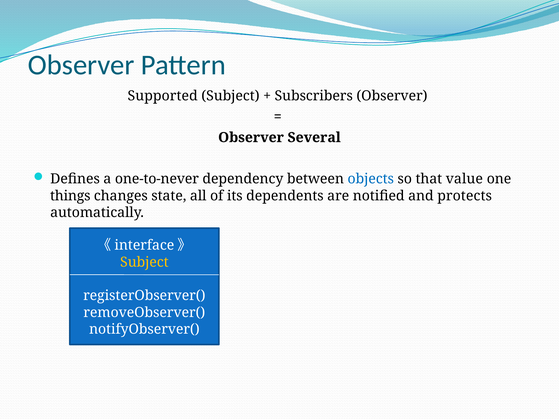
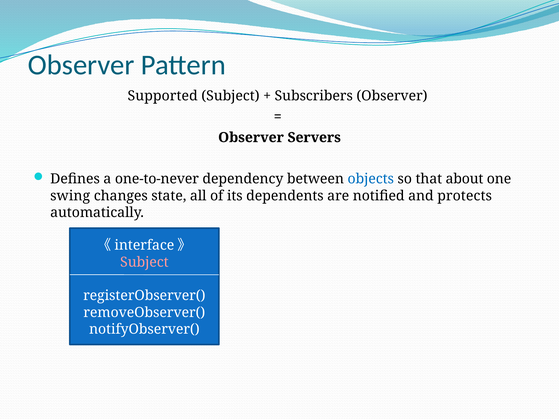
Several: Several -> Servers
value: value -> about
things: things -> swing
Subject at (144, 262) colour: yellow -> pink
